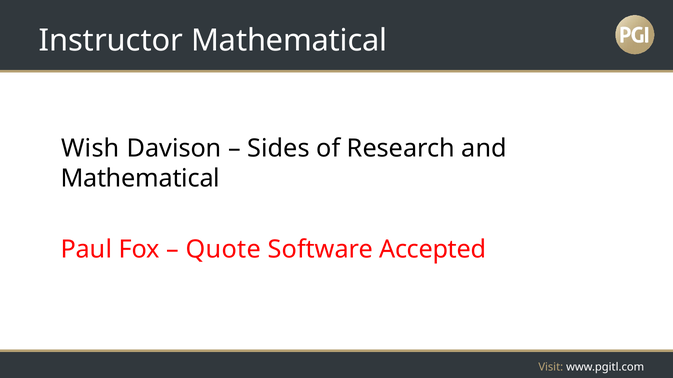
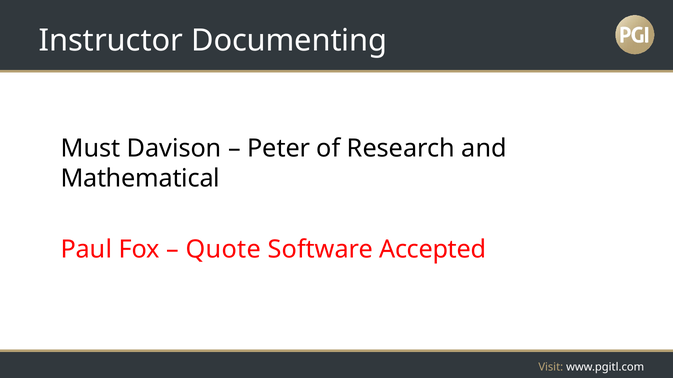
Instructor Mathematical: Mathematical -> Documenting
Wish: Wish -> Must
Sides: Sides -> Peter
